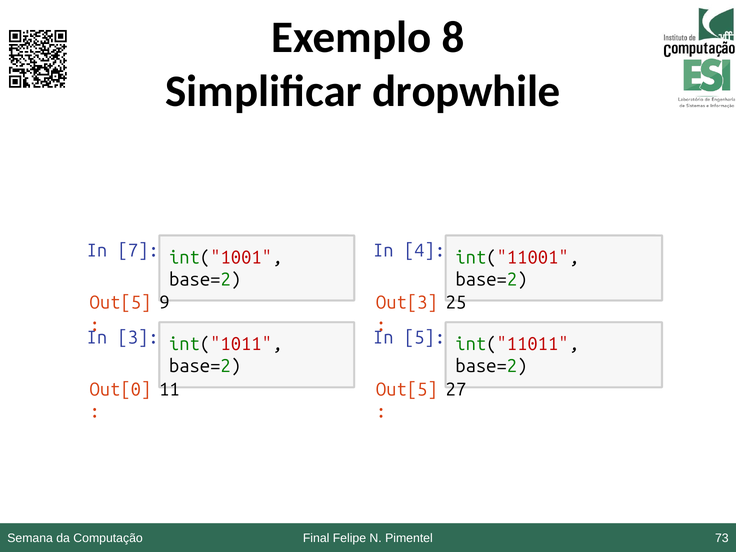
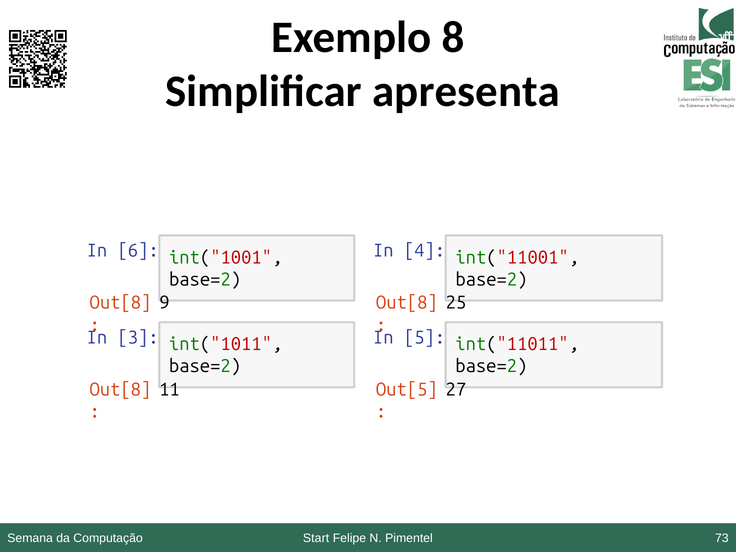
dropwhile: dropwhile -> apresenta
7: 7 -> 6
Out[5 at (120, 303): Out[5 -> Out[8
Out[3 at (407, 303): Out[3 -> Out[8
Out[0 at (120, 390): Out[0 -> Out[8
Final: Final -> Start
